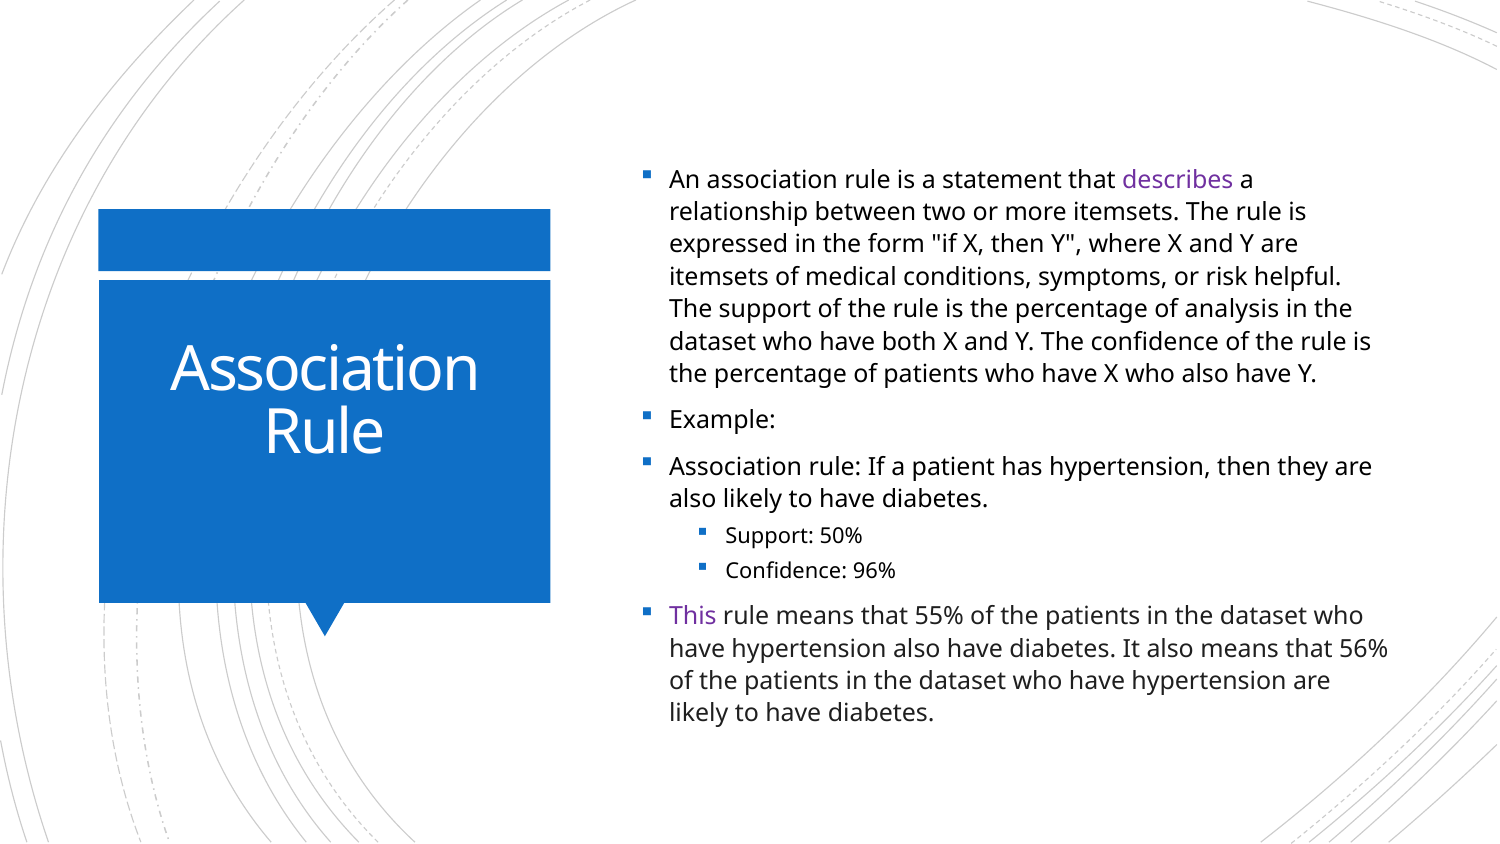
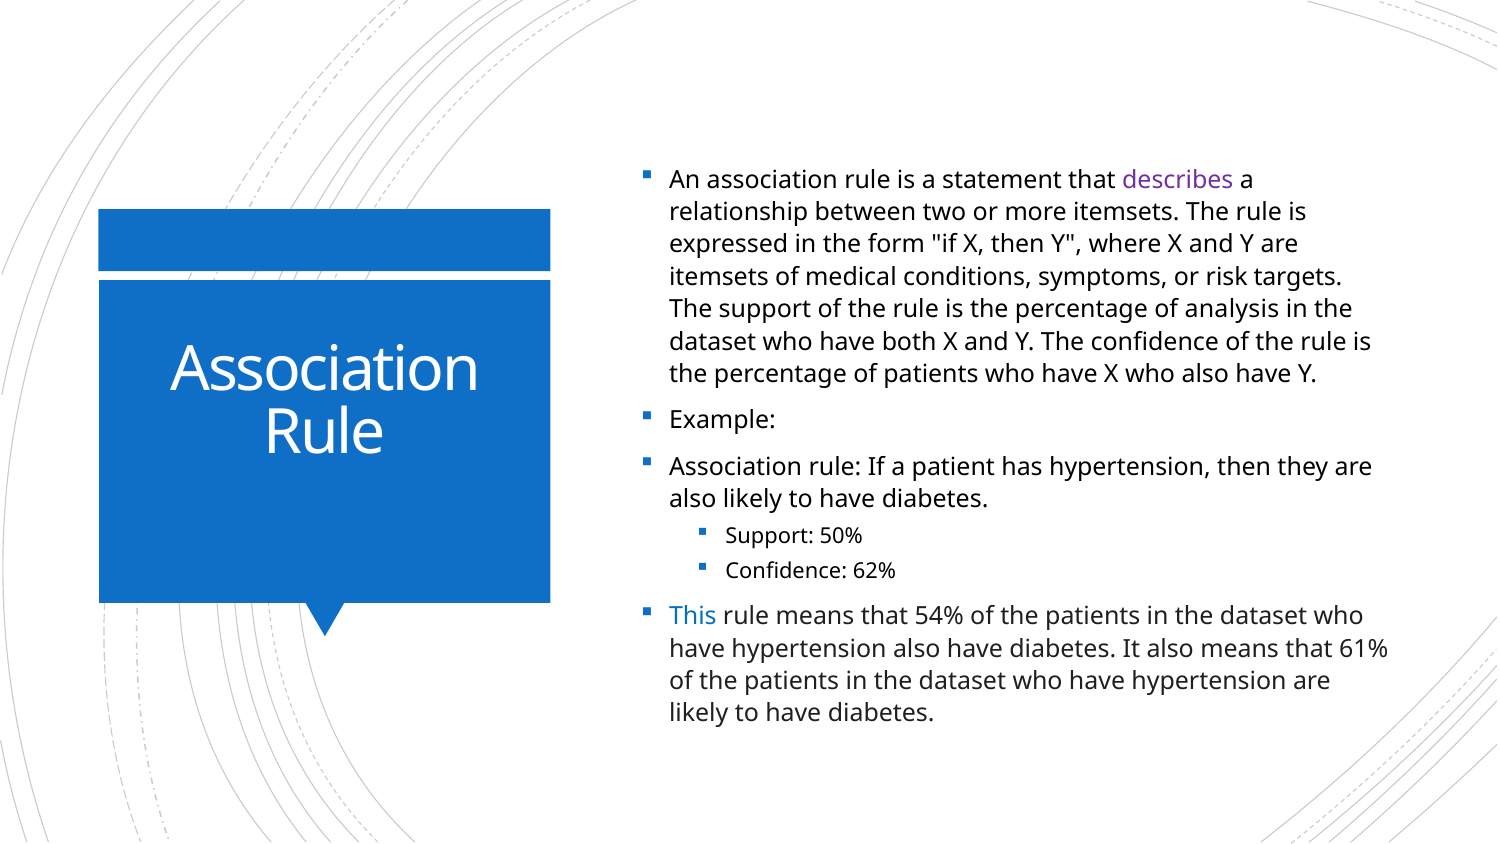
helpful: helpful -> targets
96%: 96% -> 62%
This colour: purple -> blue
55%: 55% -> 54%
56%: 56% -> 61%
